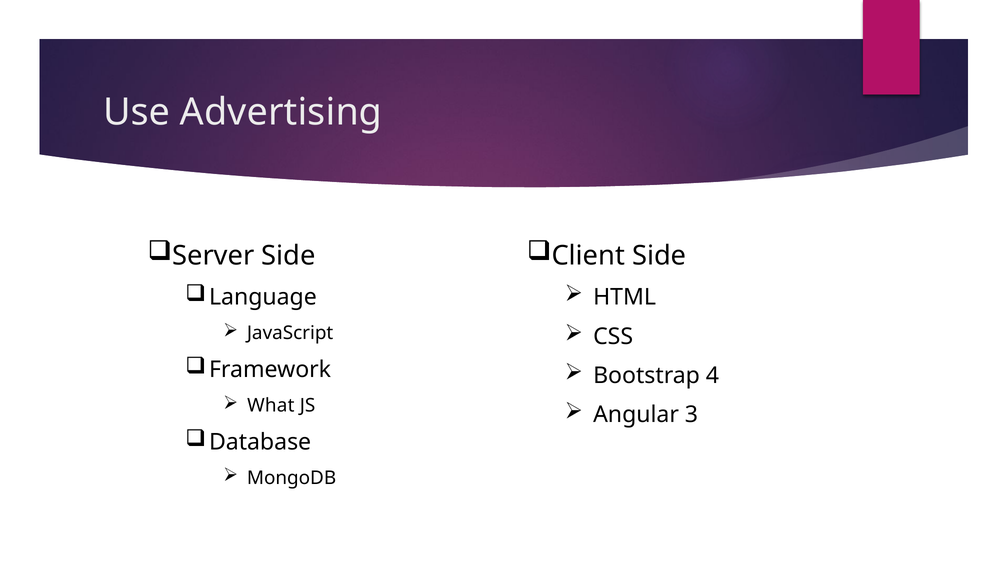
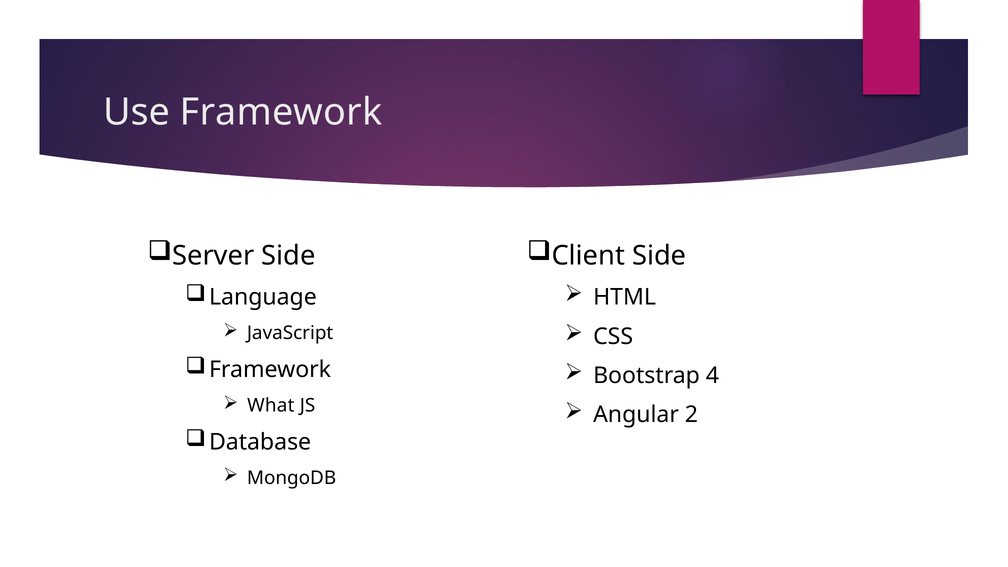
Use Advertising: Advertising -> Framework
3: 3 -> 2
